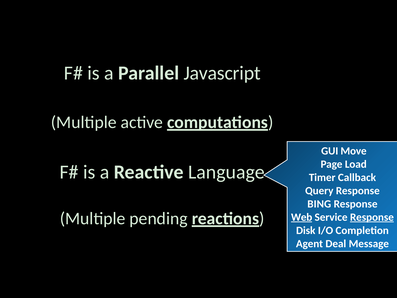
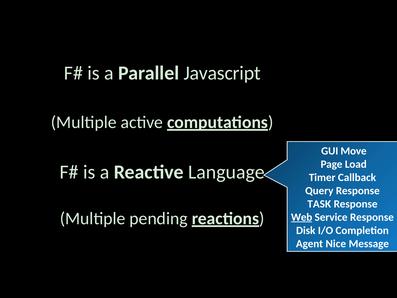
BING: BING -> TASK
Response at (372, 217) underline: present -> none
Deal: Deal -> Nice
